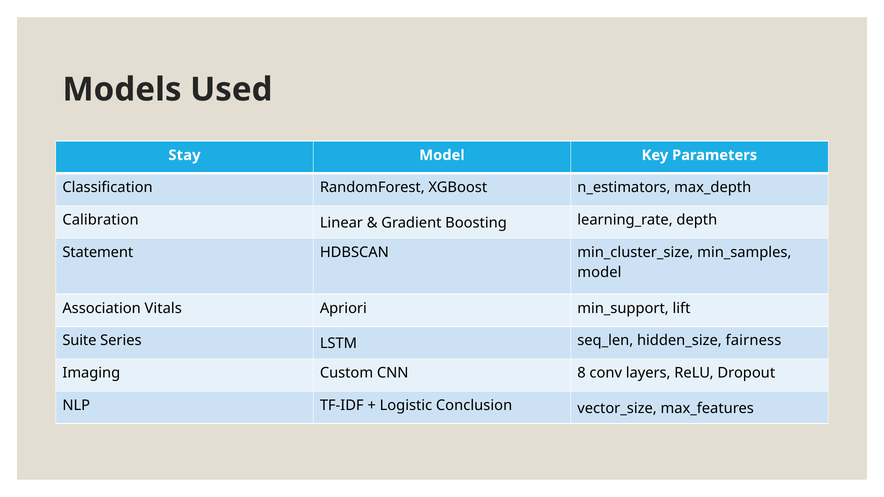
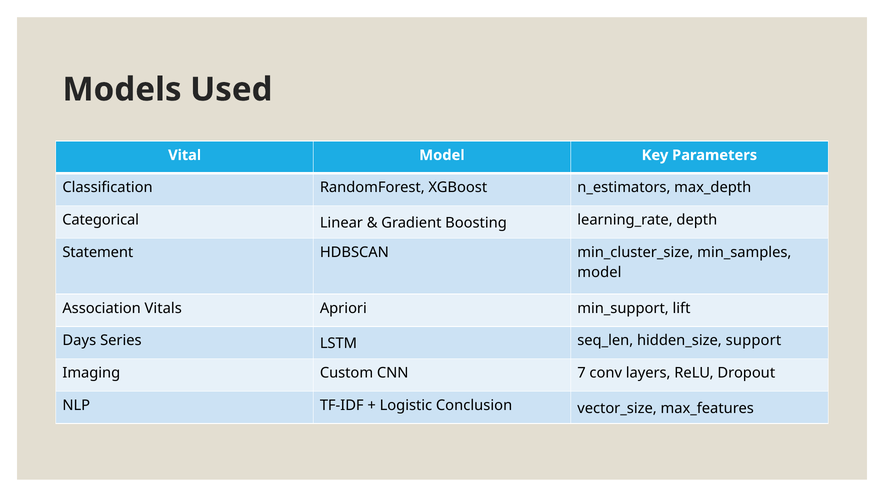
Stay: Stay -> Vital
Calibration: Calibration -> Categorical
Suite: Suite -> Days
fairness: fairness -> support
8: 8 -> 7
